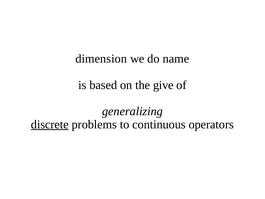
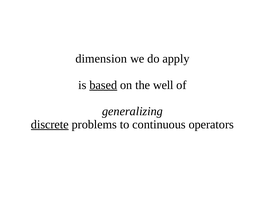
name: name -> apply
based underline: none -> present
give: give -> well
